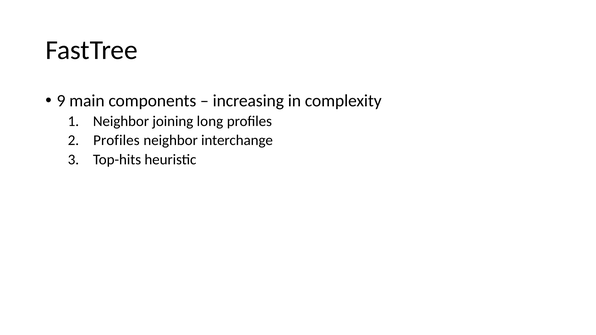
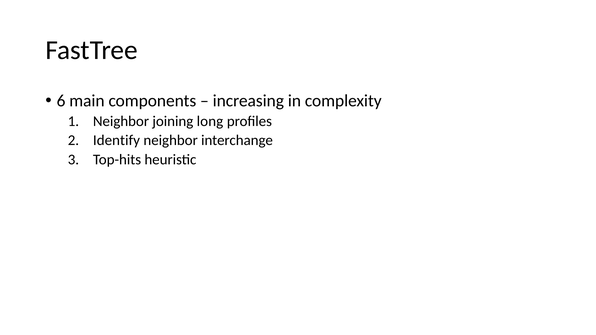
9: 9 -> 6
Profiles at (116, 140): Profiles -> Identify
